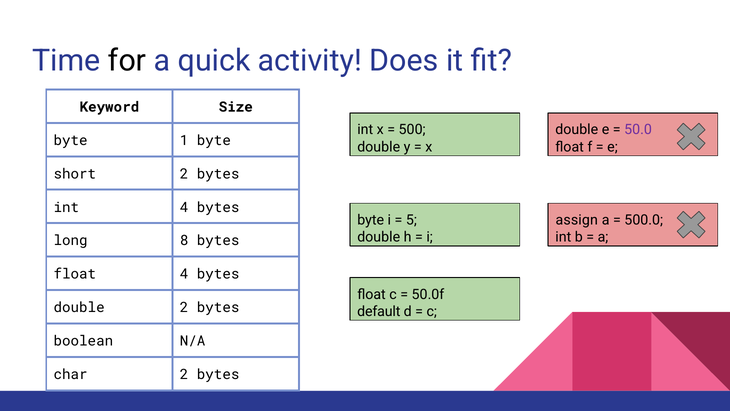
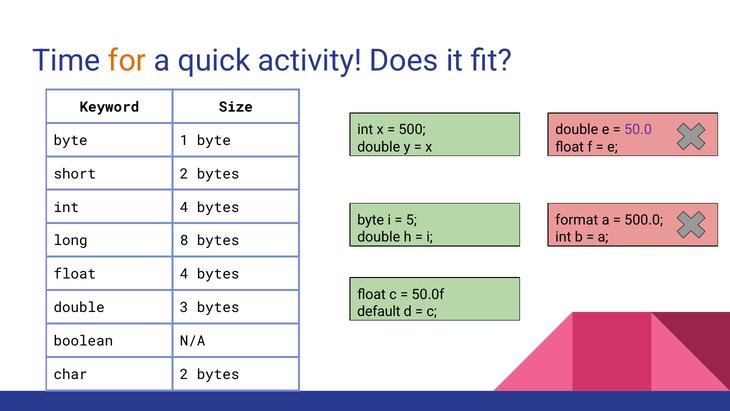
for colour: black -> orange
assign: assign -> format
double 2: 2 -> 3
